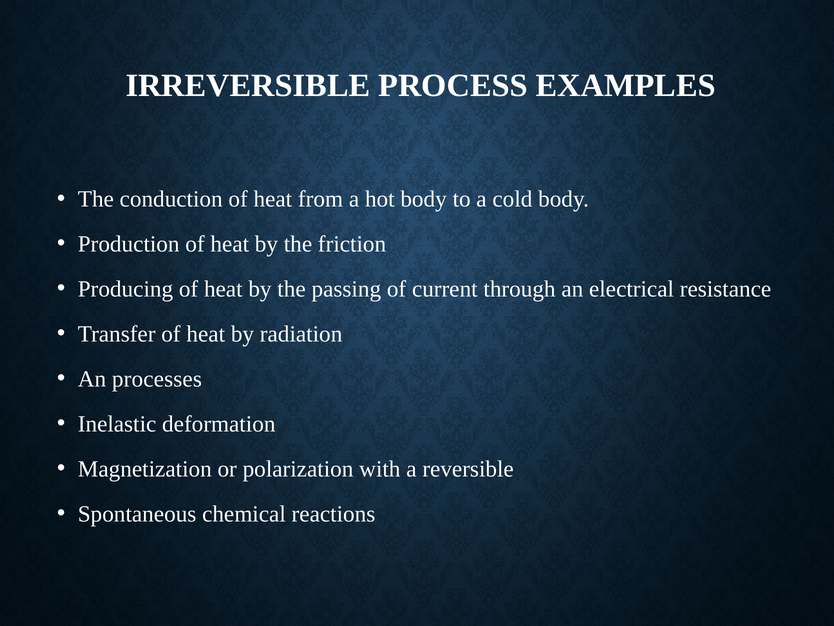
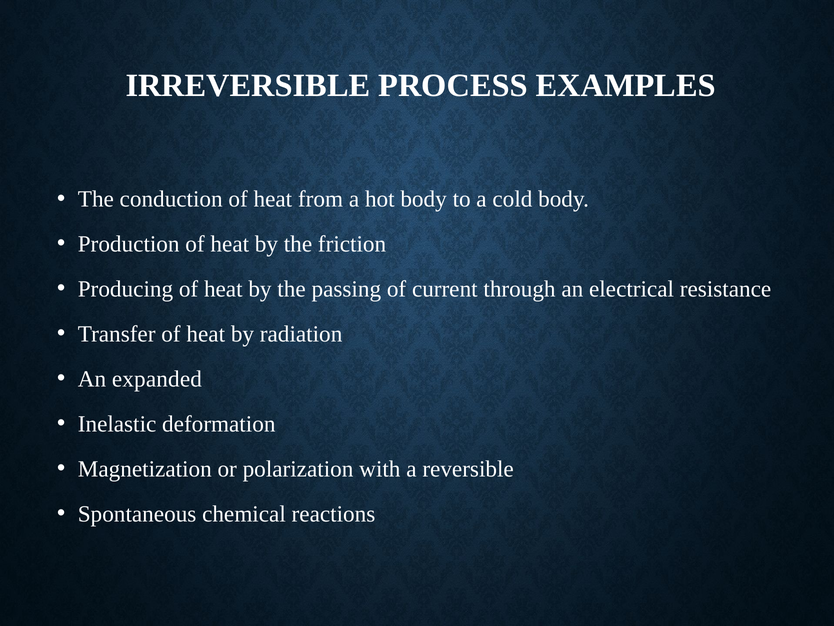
processes: processes -> expanded
